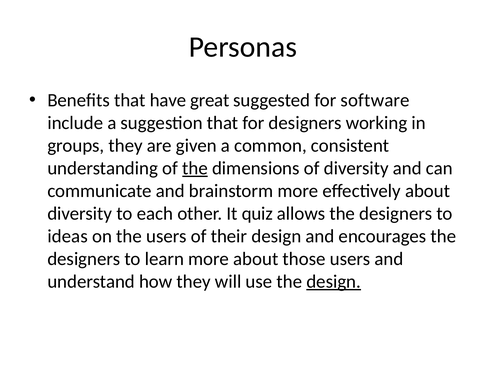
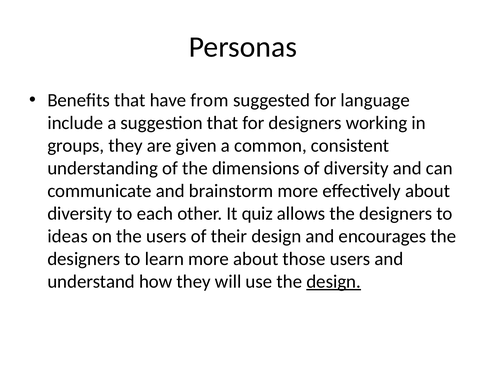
great: great -> from
software: software -> language
the at (195, 168) underline: present -> none
